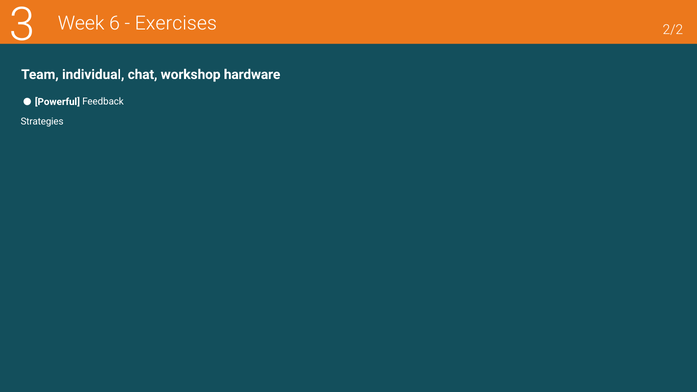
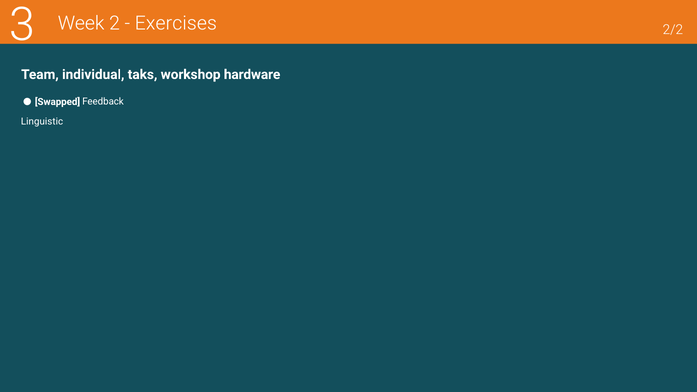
6: 6 -> 2
chat: chat -> taks
Powerful: Powerful -> Swapped
Strategies: Strategies -> Linguistic
